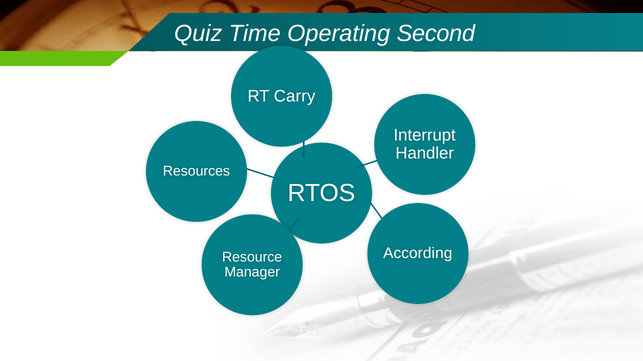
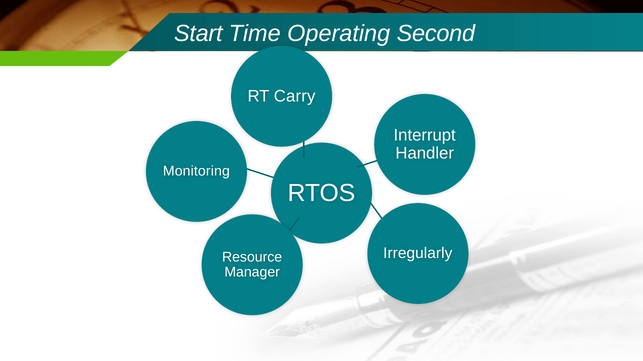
Quiz: Quiz -> Start
Resources: Resources -> Monitoring
According: According -> Irregularly
